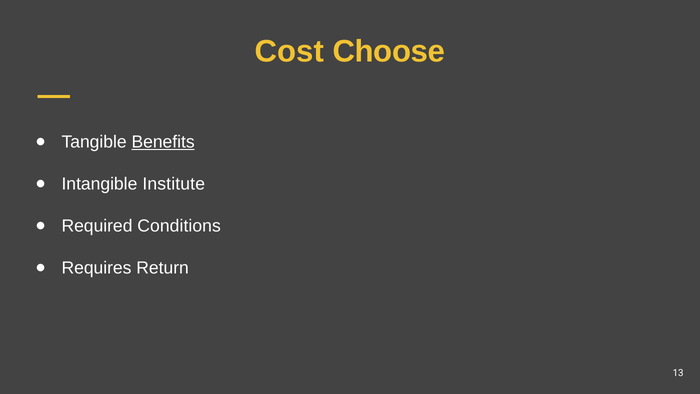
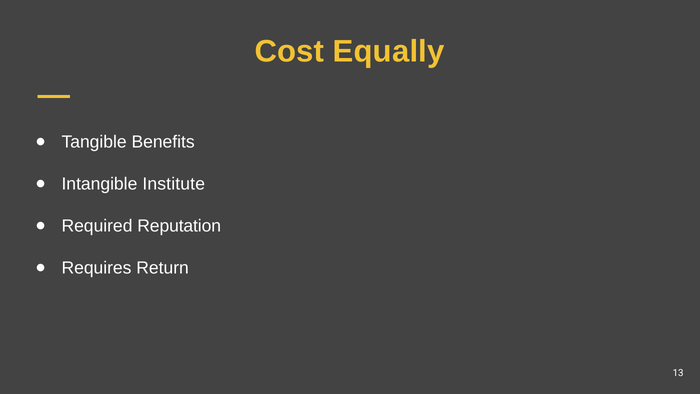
Choose: Choose -> Equally
Benefits underline: present -> none
Conditions: Conditions -> Reputation
